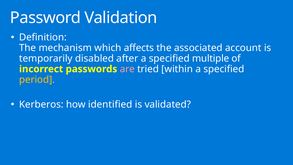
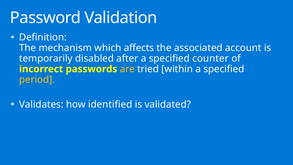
multiple: multiple -> counter
are colour: pink -> yellow
Kerberos: Kerberos -> Validates
